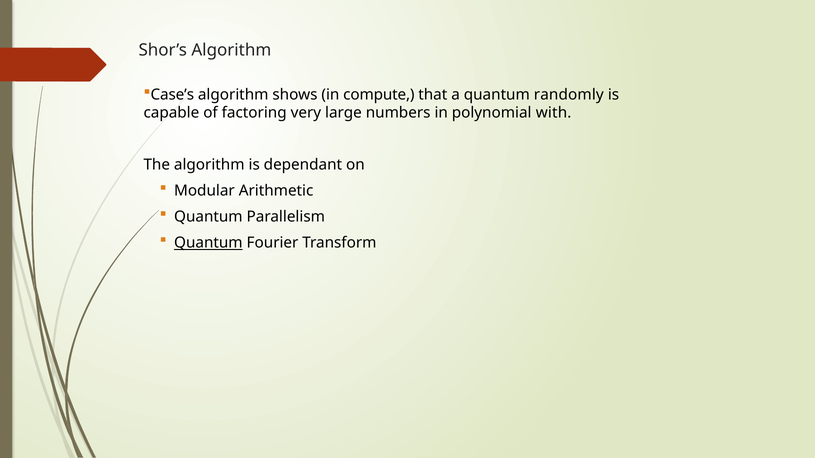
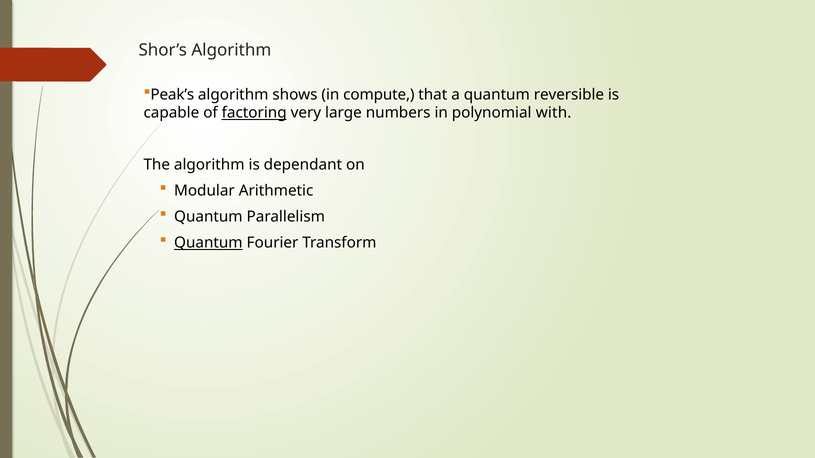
Case’s: Case’s -> Peak’s
randomly: randomly -> reversible
factoring underline: none -> present
